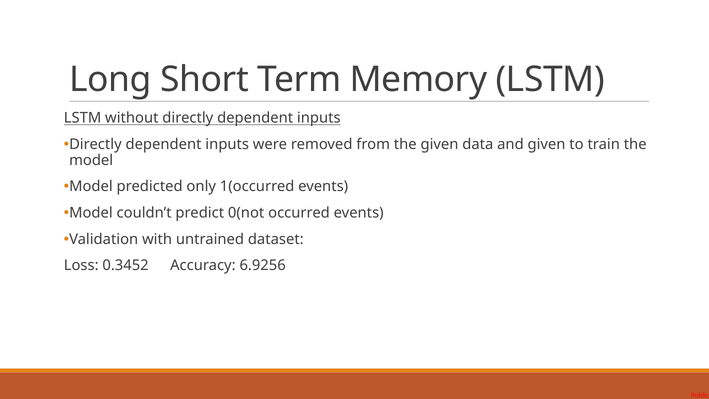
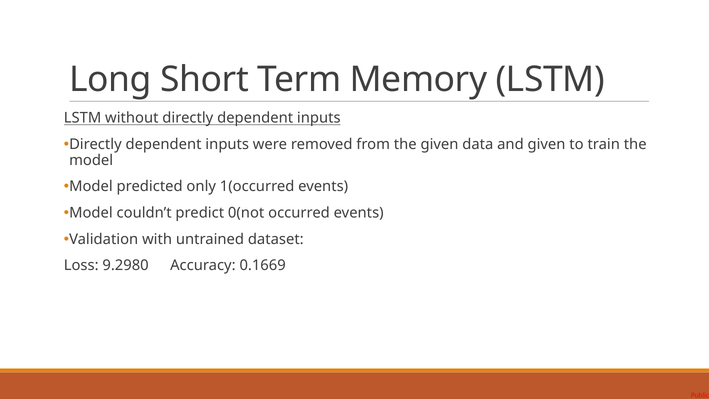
0.3452: 0.3452 -> 9.2980
6.9256: 6.9256 -> 0.1669
